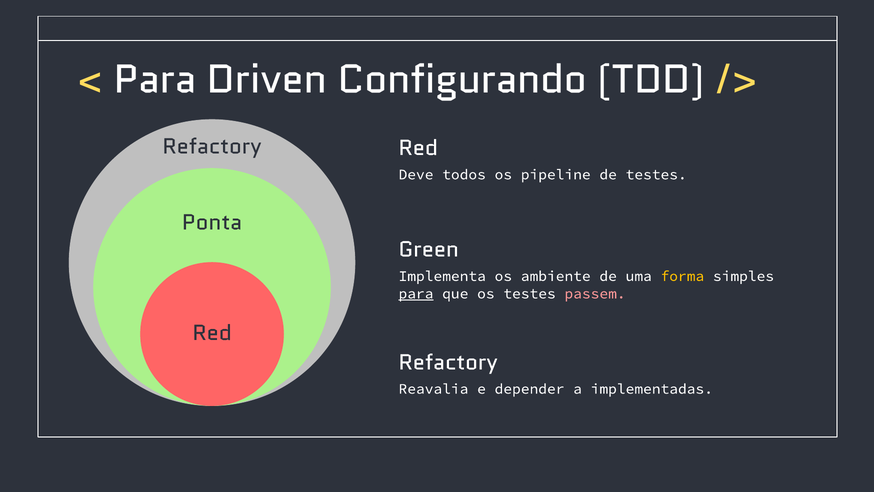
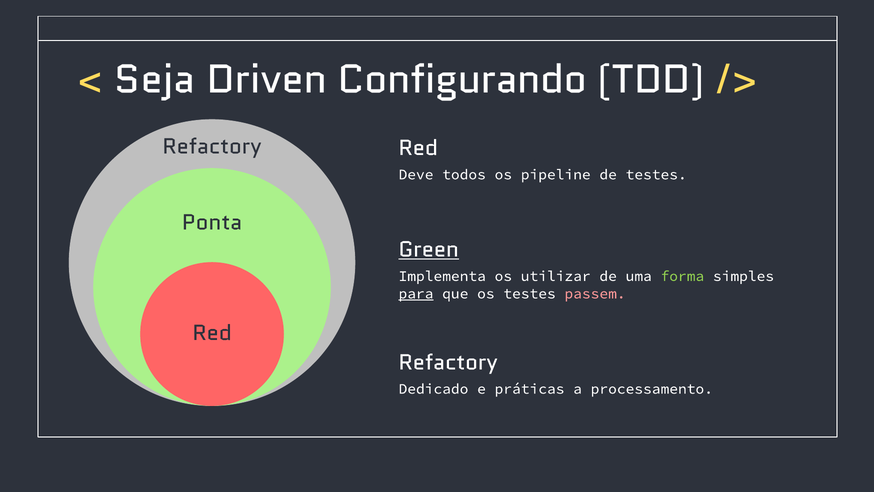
Para at (155, 79): Para -> Seja
Green underline: none -> present
ambiente: ambiente -> utilizar
forma colour: yellow -> light green
Reavalia: Reavalia -> Dedicado
depender: depender -> práticas
implementadas: implementadas -> processamento
